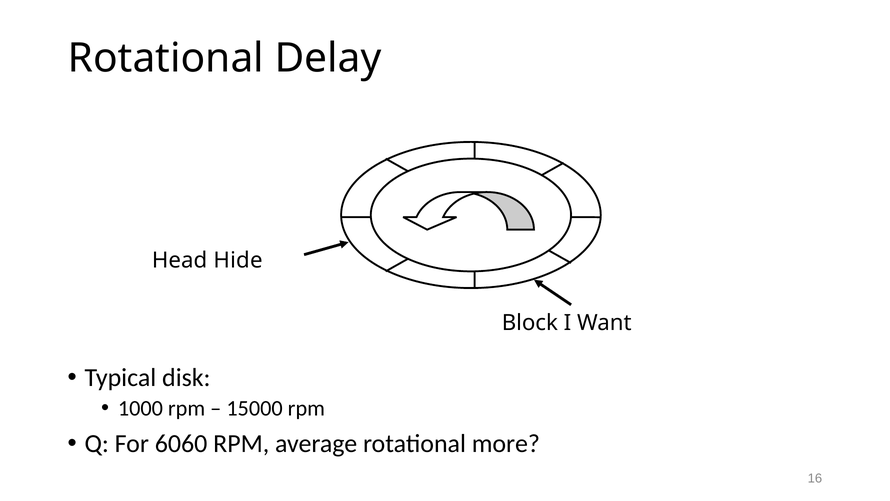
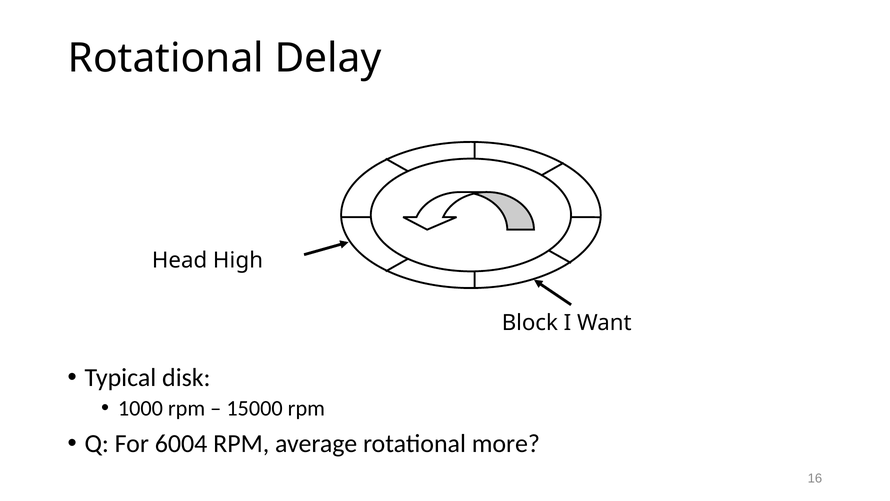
Hide: Hide -> High
6060: 6060 -> 6004
